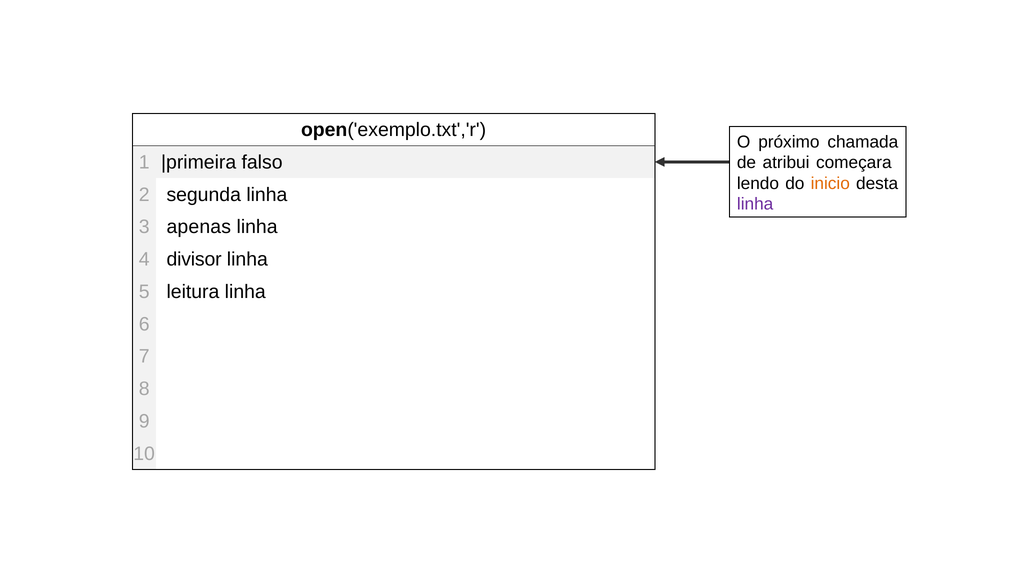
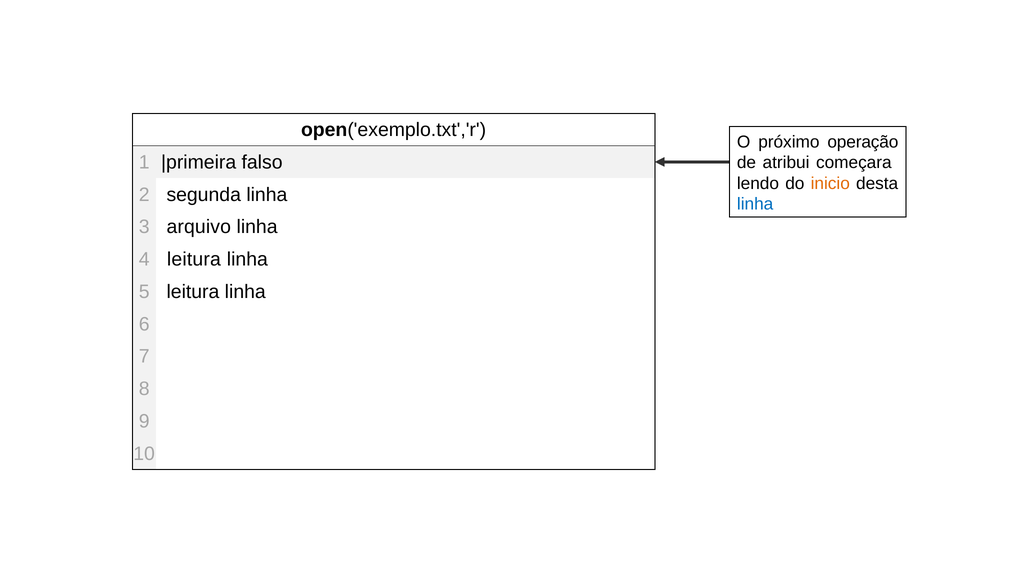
chamada: chamada -> operação
linha at (755, 204) colour: purple -> blue
apenas: apenas -> arquivo
4 divisor: divisor -> leitura
